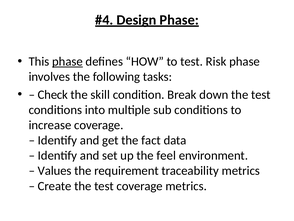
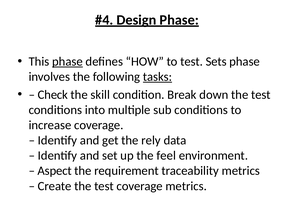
Risk: Risk -> Sets
tasks underline: none -> present
fact: fact -> rely
Values: Values -> Aspect
